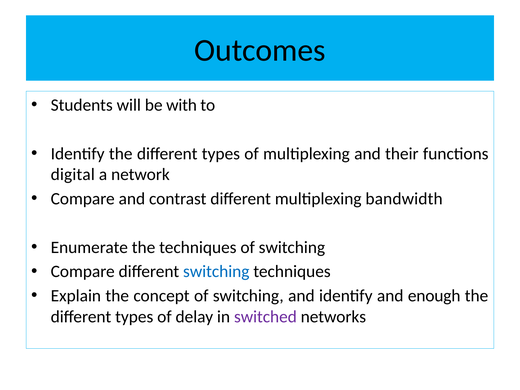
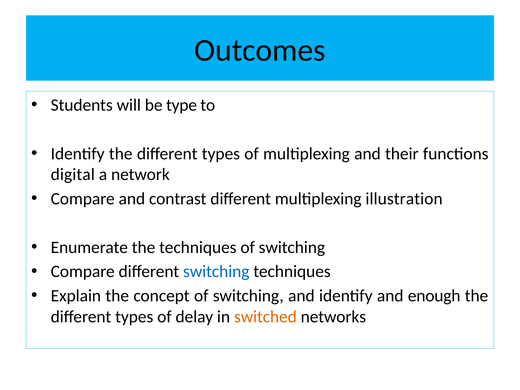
with: with -> type
bandwidth: bandwidth -> illustration
switched colour: purple -> orange
